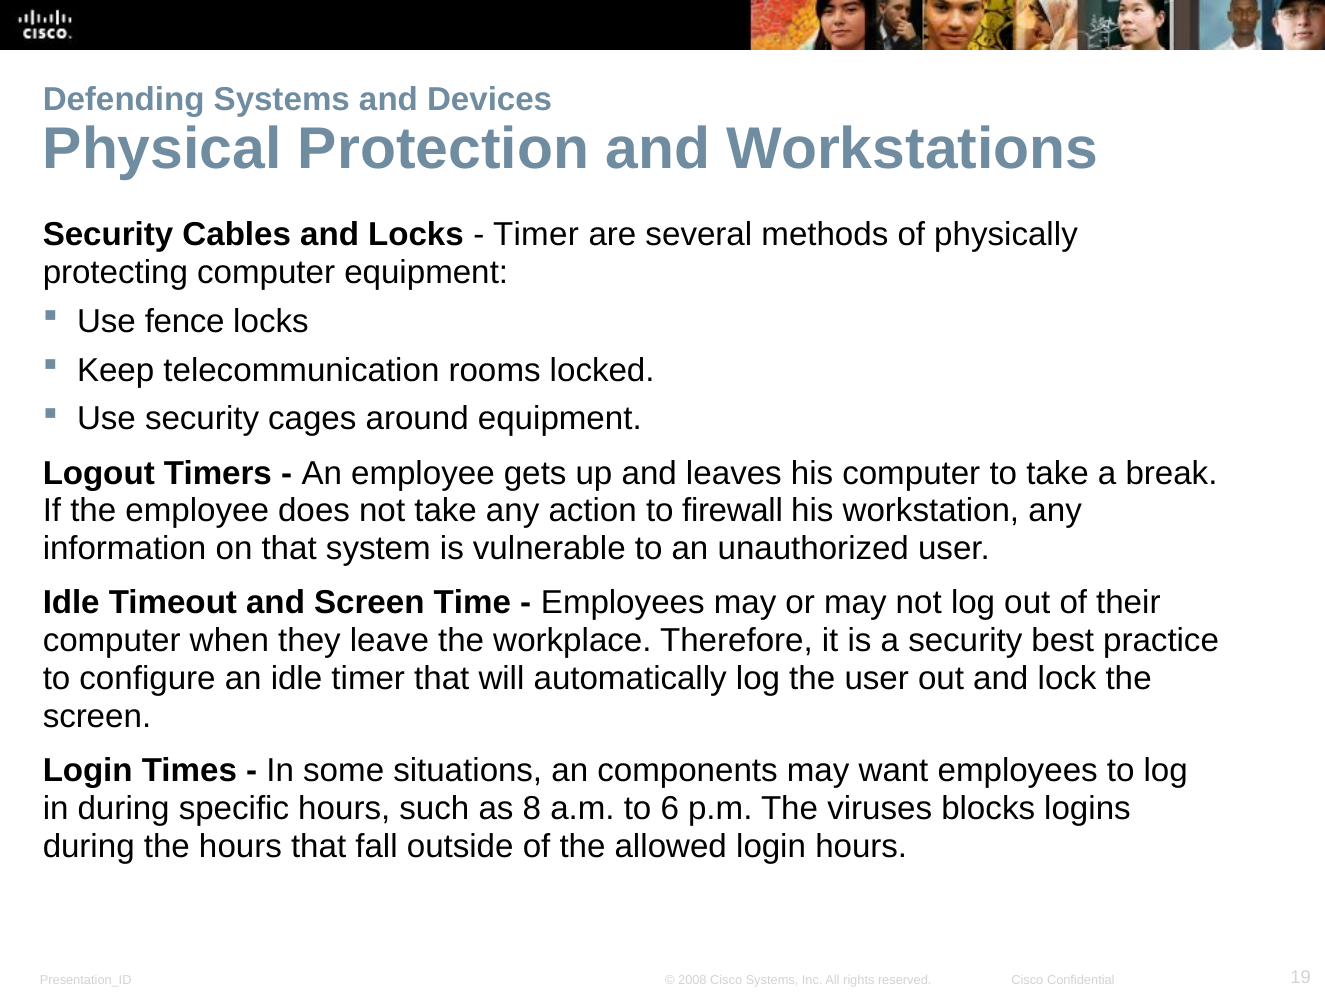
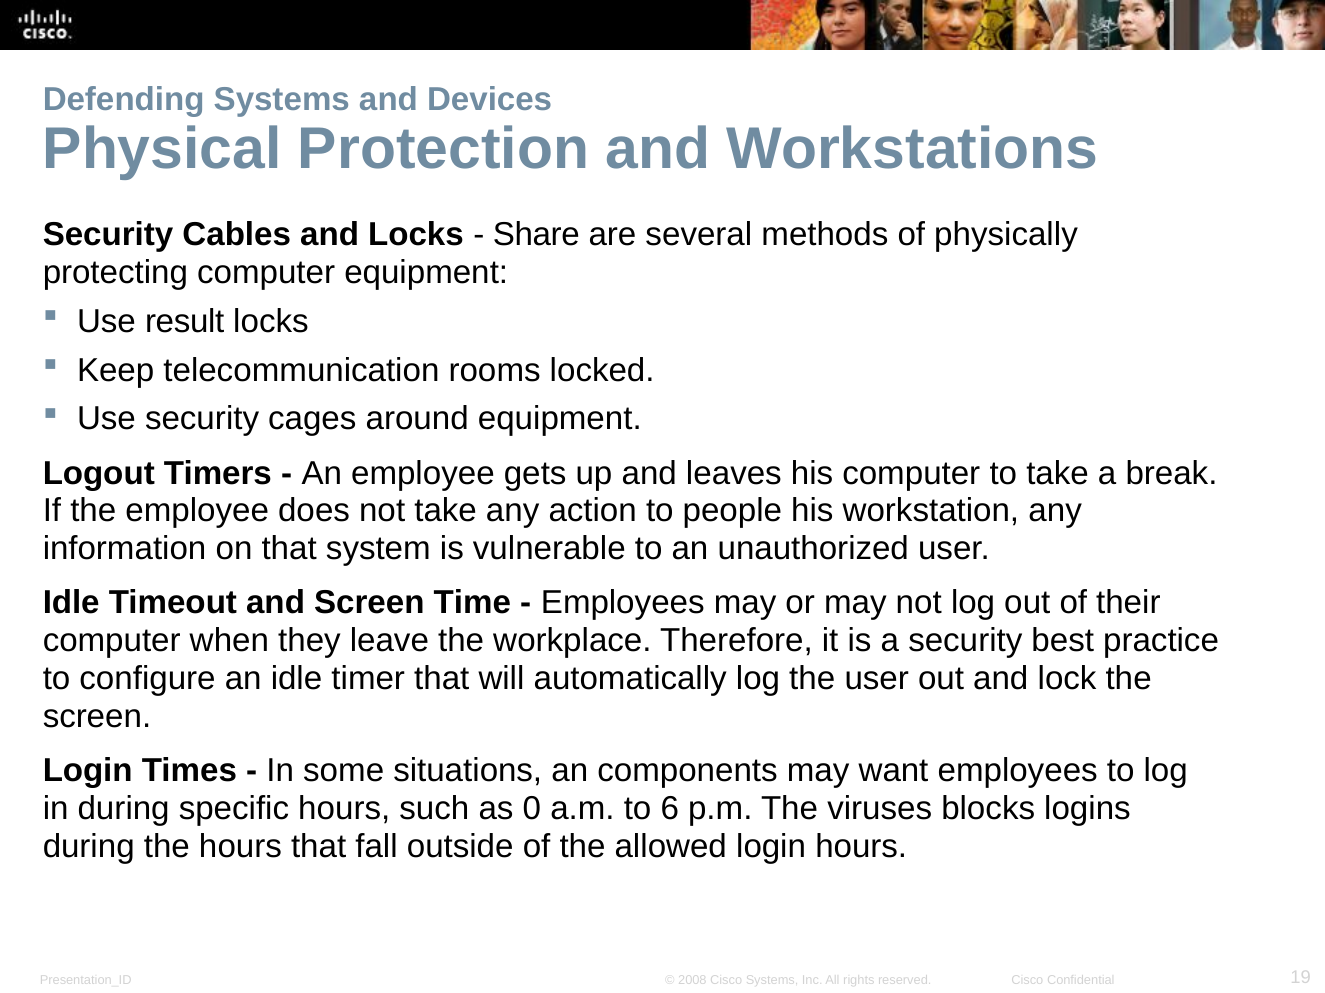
Timer at (536, 235): Timer -> Share
fence: fence -> result
firewall: firewall -> people
8: 8 -> 0
